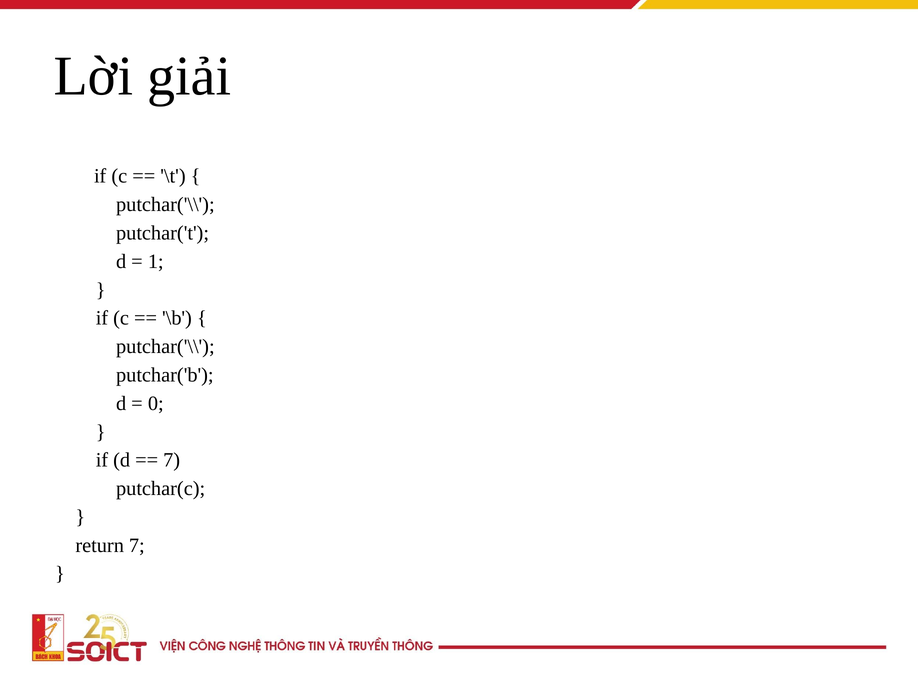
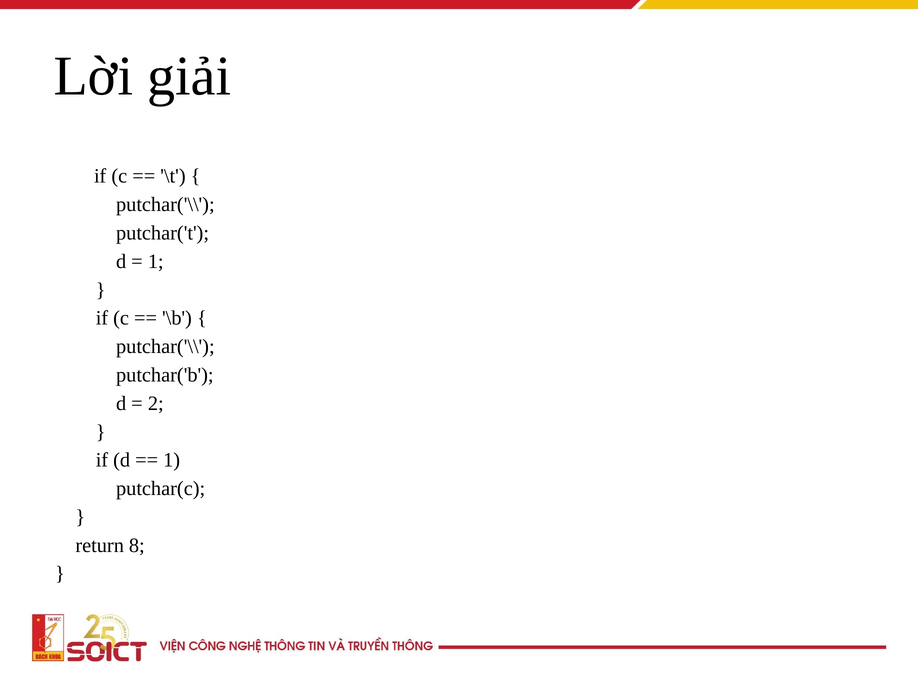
0: 0 -> 2
7 at (172, 460): 7 -> 1
return 7: 7 -> 8
